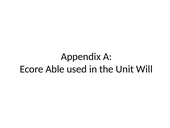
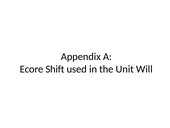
Able: Able -> Shift
